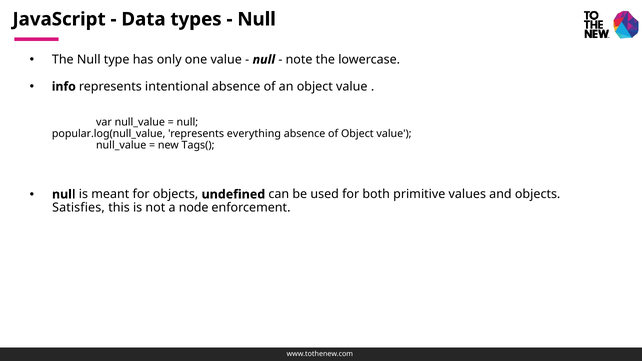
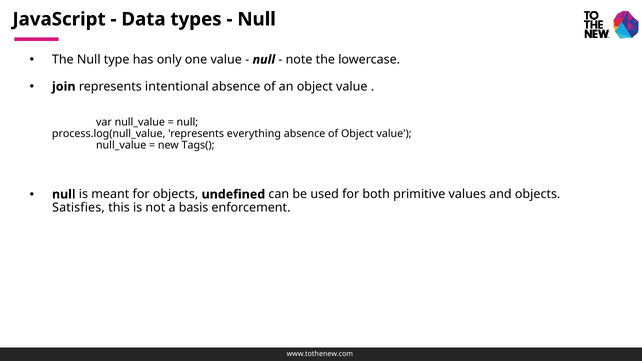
info: info -> join
popular.log(null_value: popular.log(null_value -> process.log(null_value
node: node -> basis
